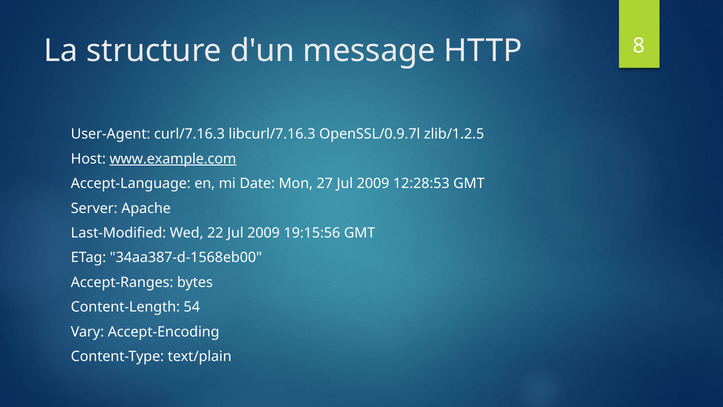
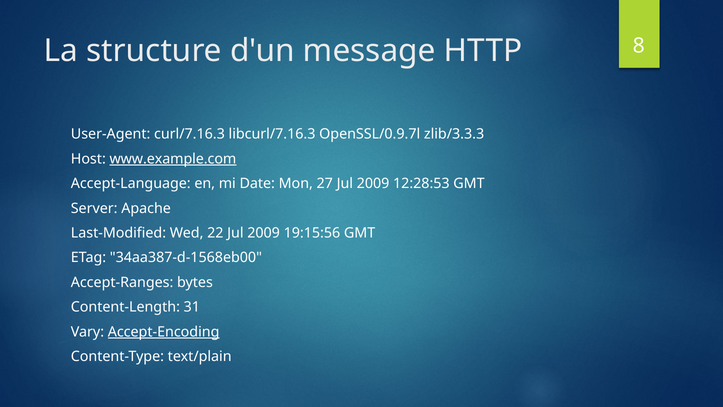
zlib/1.2.5: zlib/1.2.5 -> zlib/3.3.3
54: 54 -> 31
Accept-Encoding underline: none -> present
